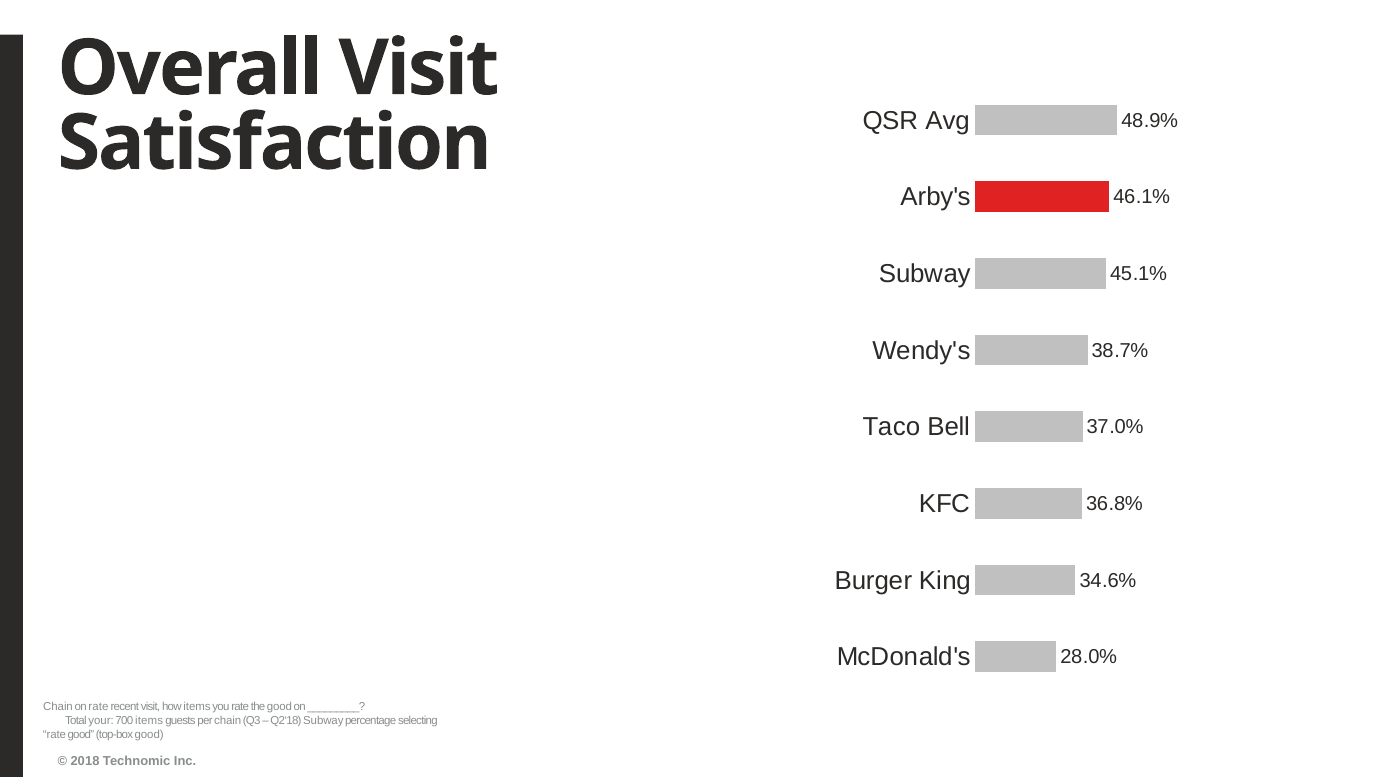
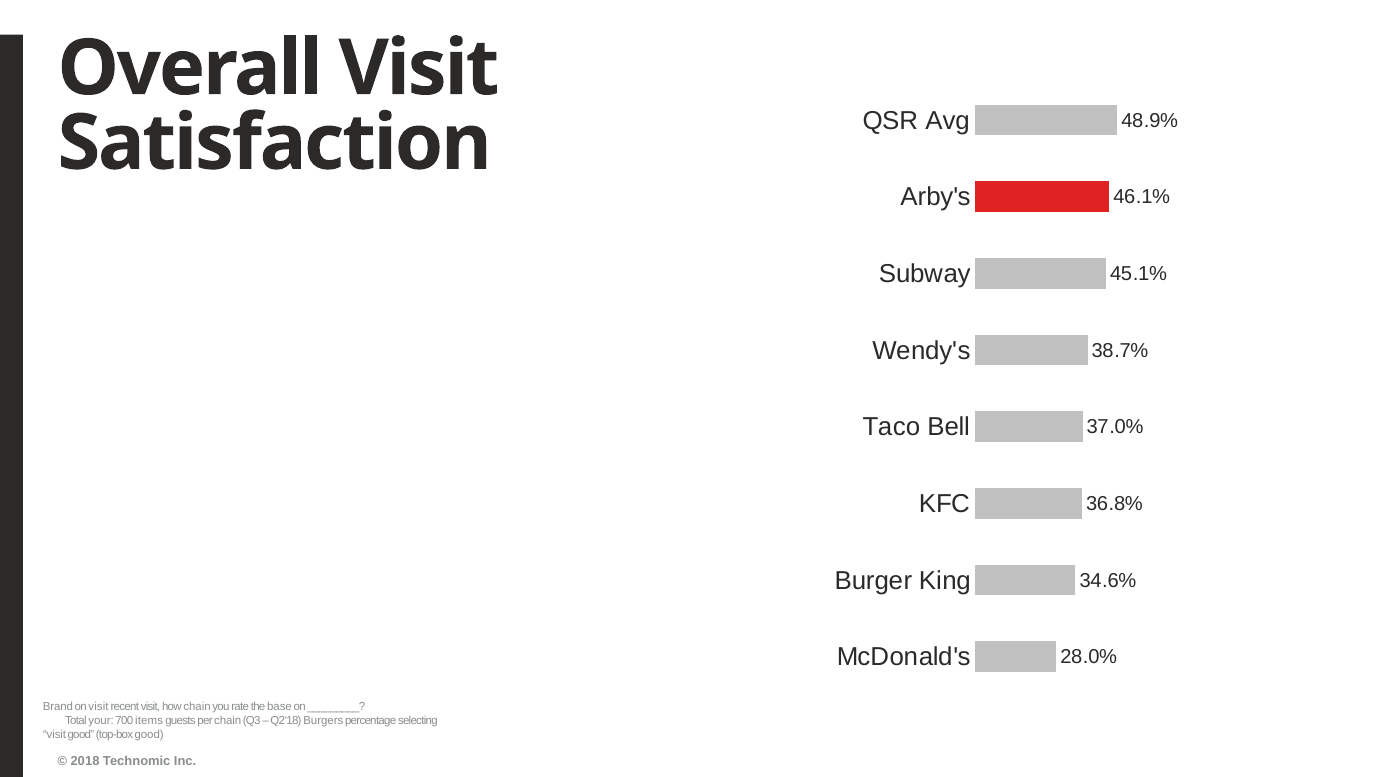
Chain at (58, 707): Chain -> Brand
on rate: rate -> visit
how items: items -> chain
the good: good -> base
Q2‘18 Subway: Subway -> Burgers
rate at (55, 734): rate -> visit
